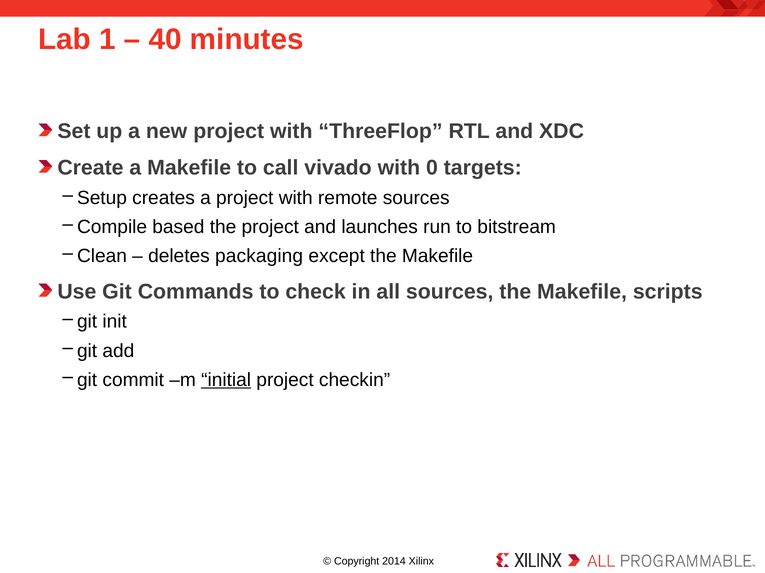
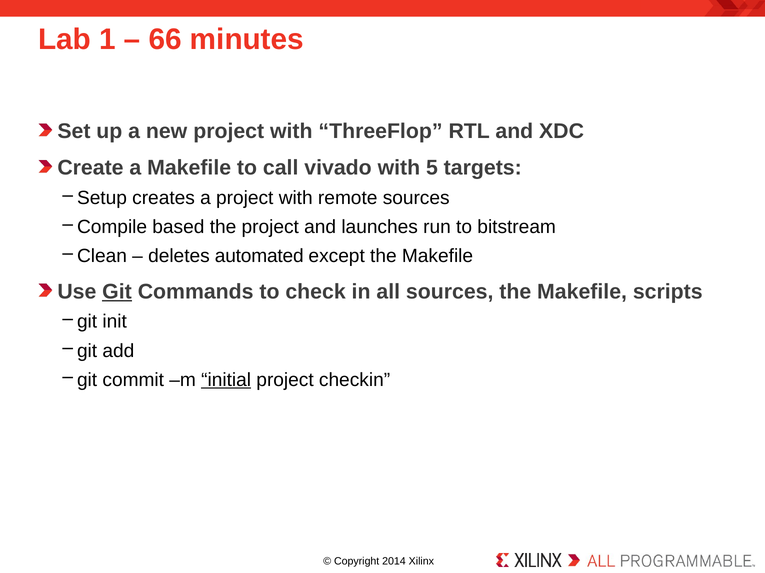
40: 40 -> 66
0: 0 -> 5
packaging: packaging -> automated
Git at (117, 292) underline: none -> present
